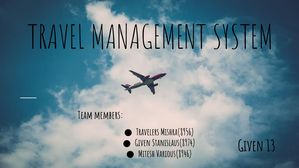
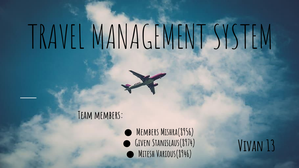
Travelers at (148, 132): Travelers -> Members
Given at (251, 146): Given -> Vivan
